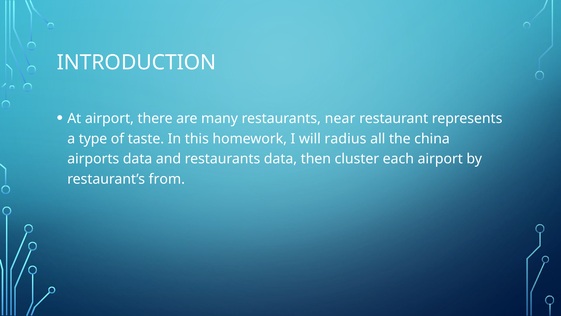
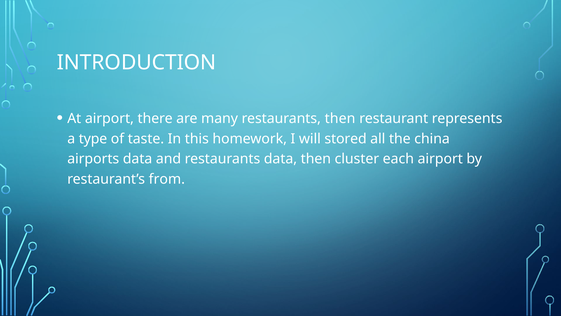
restaurants near: near -> then
radius: radius -> stored
